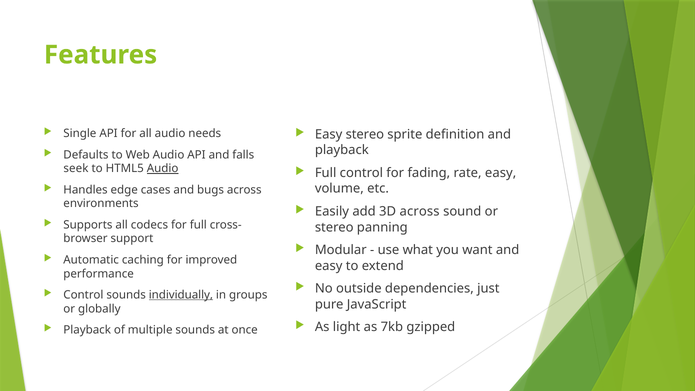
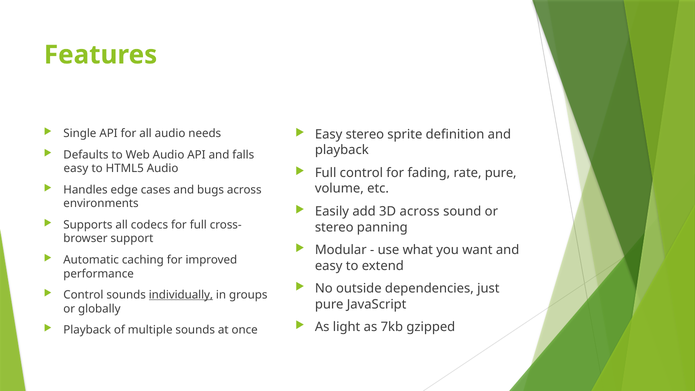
seek at (76, 169): seek -> easy
Audio at (163, 169) underline: present -> none
rate easy: easy -> pure
